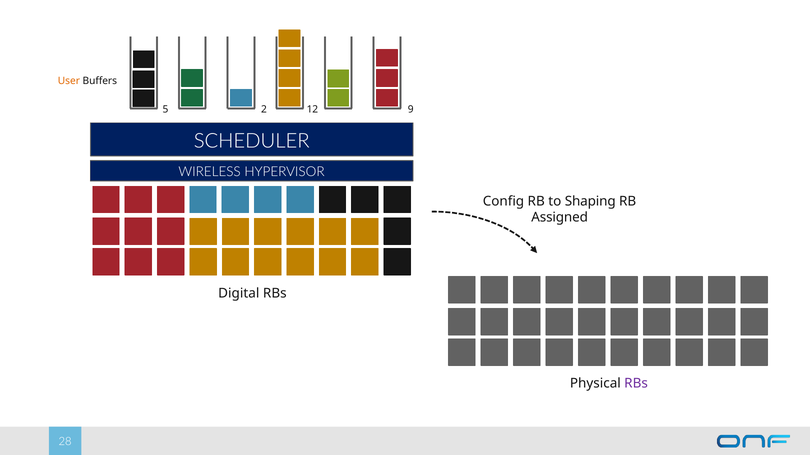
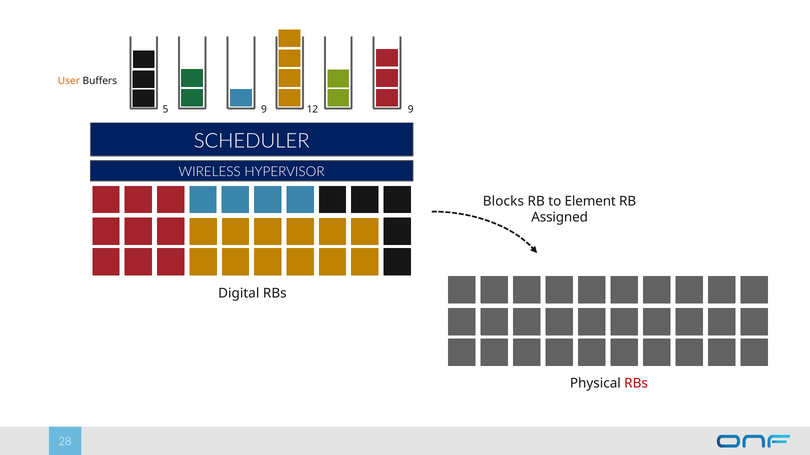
5 2: 2 -> 9
Config: Config -> Blocks
Shaping: Shaping -> Element
RBs at (636, 384) colour: purple -> red
